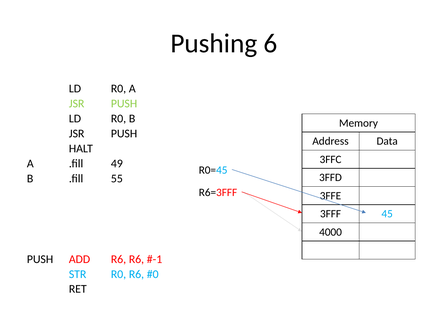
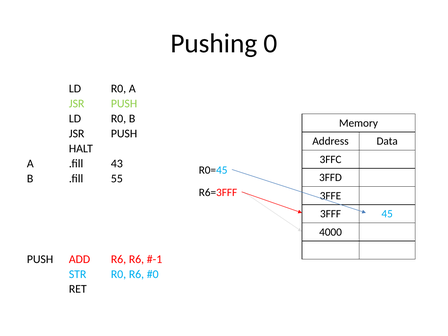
6: 6 -> 0
49: 49 -> 43
